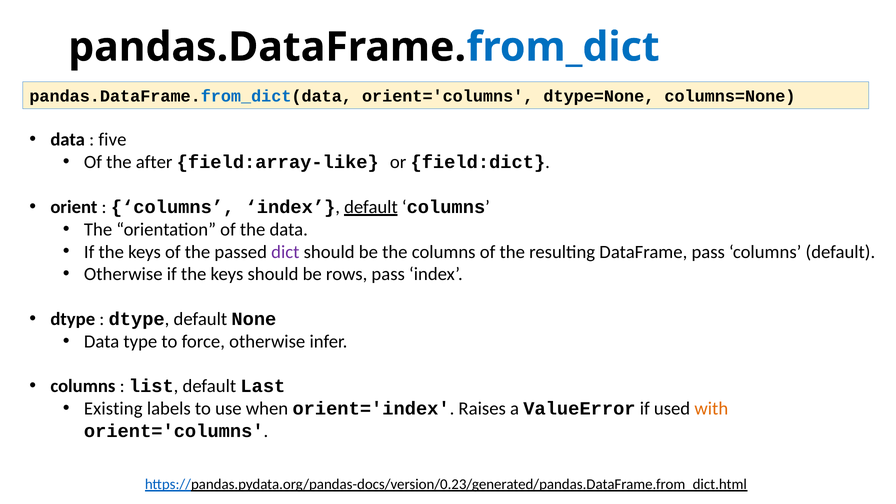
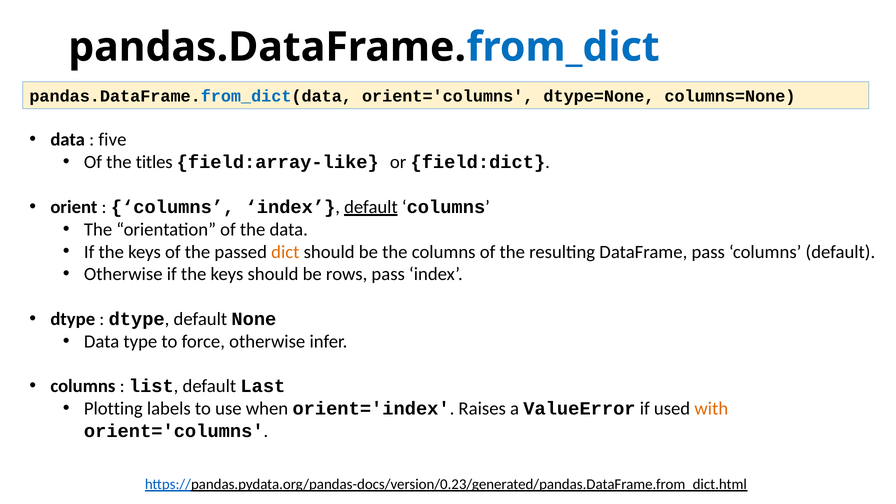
after: after -> titles
dict colour: purple -> orange
Existing: Existing -> Plotting
